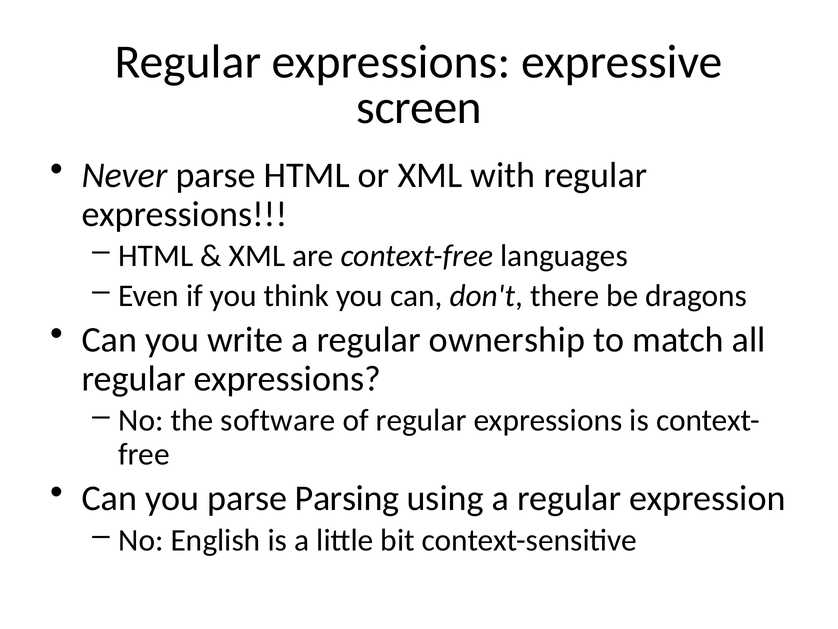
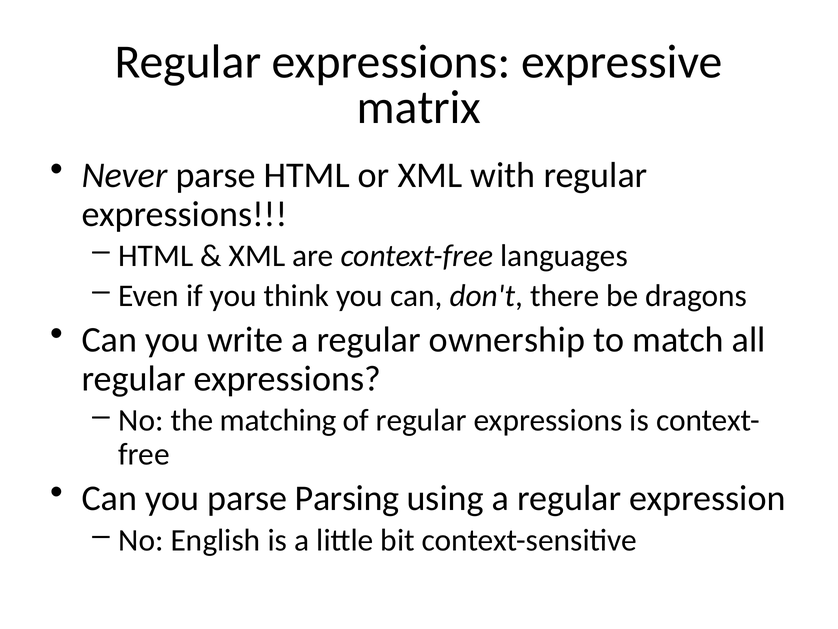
screen: screen -> matrix
software: software -> matching
